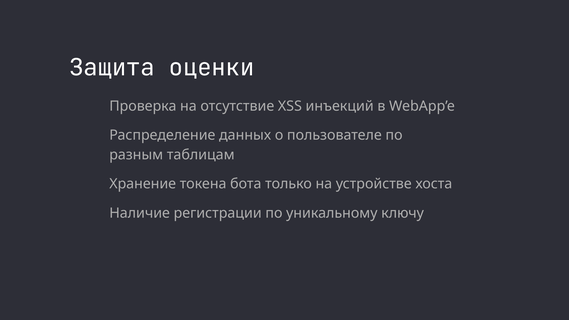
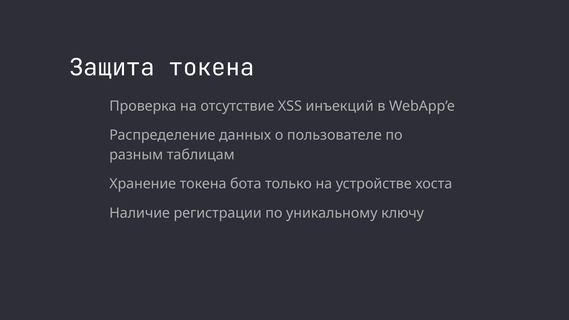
Защита оценки: оценки -> токена
